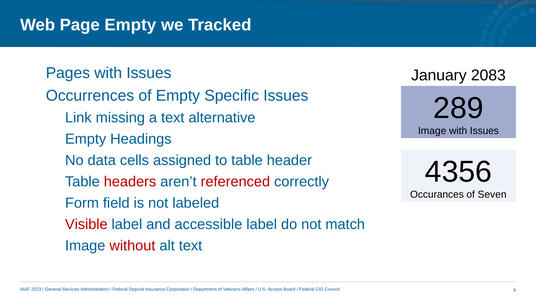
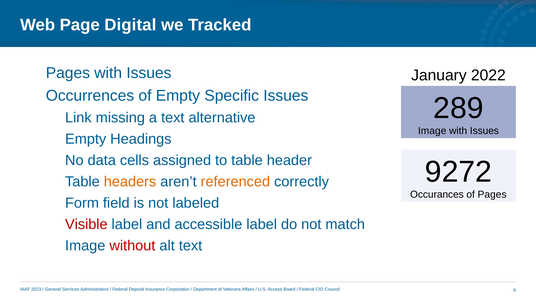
Page Empty: Empty -> Digital
2083: 2083 -> 2022
4356: 4356 -> 9272
headers colour: red -> orange
referenced colour: red -> orange
of Seven: Seven -> Pages
